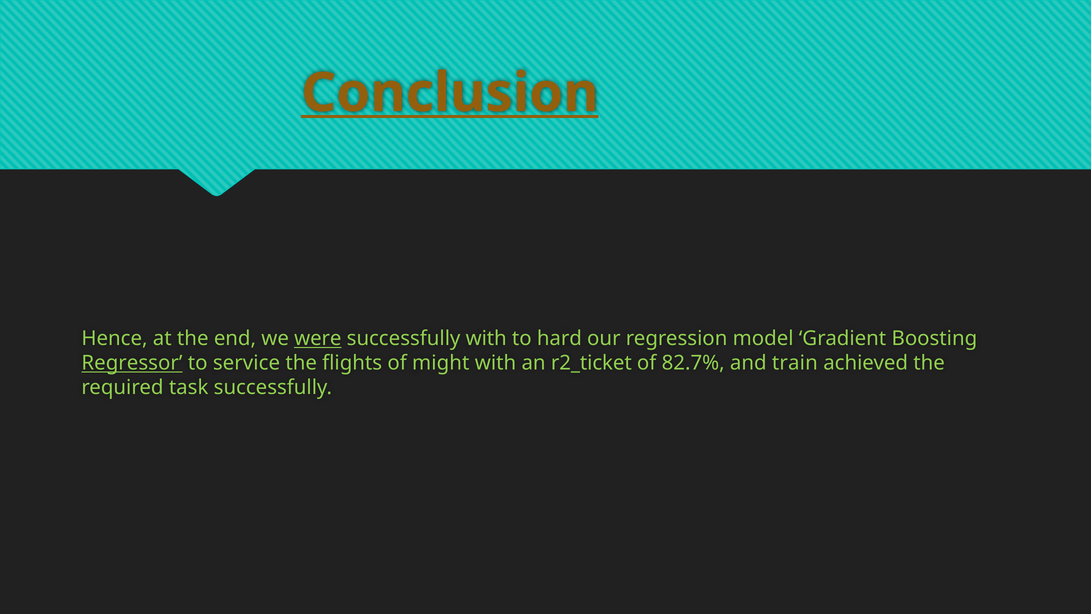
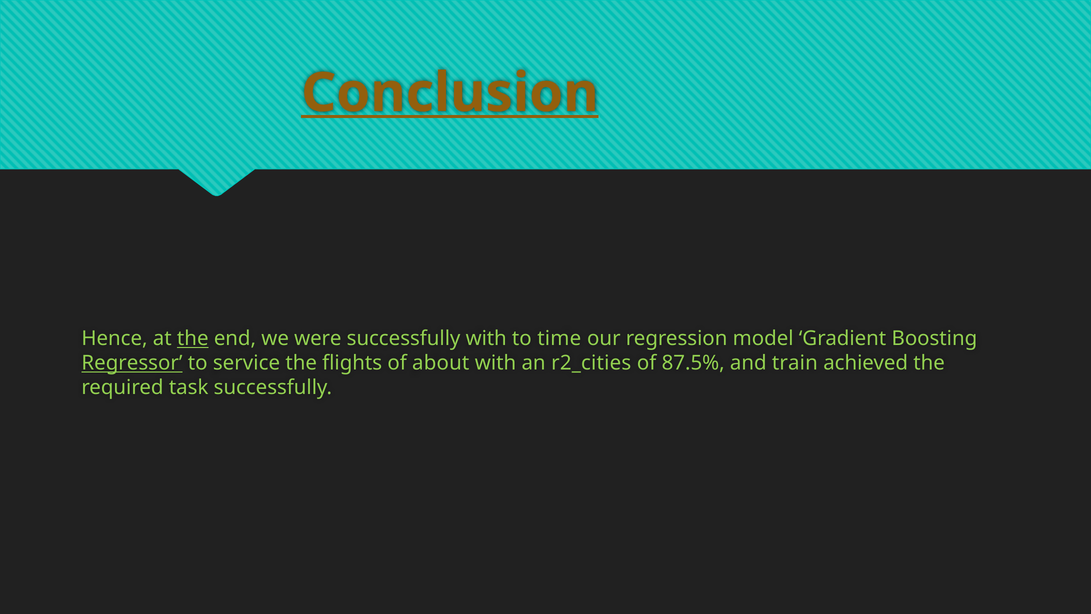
the at (193, 338) underline: none -> present
were underline: present -> none
hard: hard -> time
might: might -> about
r2_ticket: r2_ticket -> r2_cities
82.7%: 82.7% -> 87.5%
